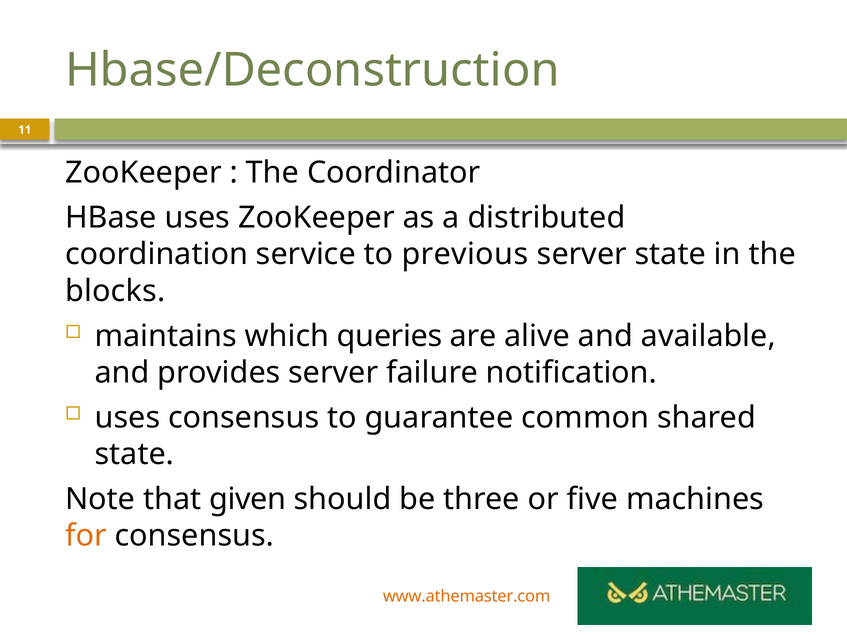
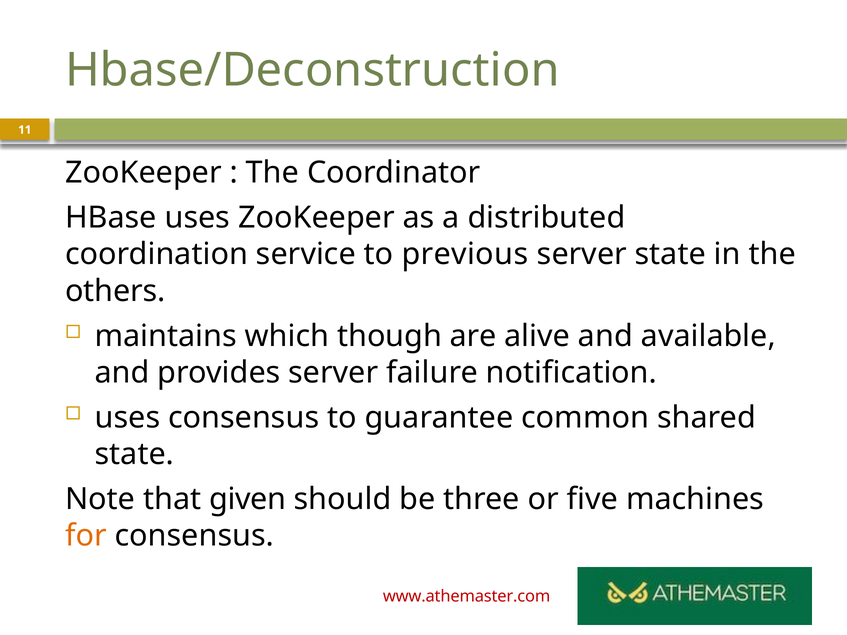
blocks: blocks -> others
queries: queries -> though
www.athemaster.com colour: orange -> red
